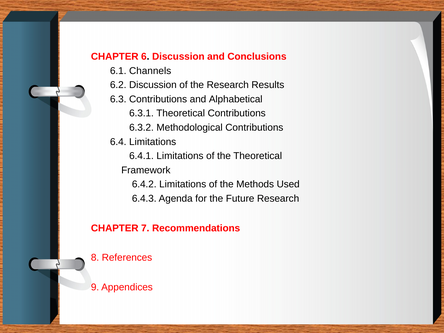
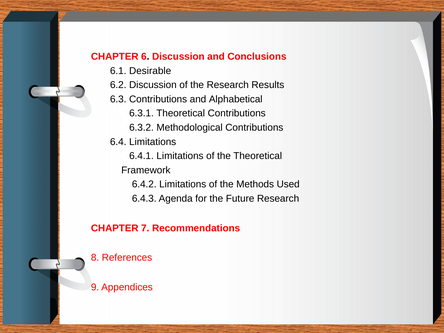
Channels: Channels -> Desirable
